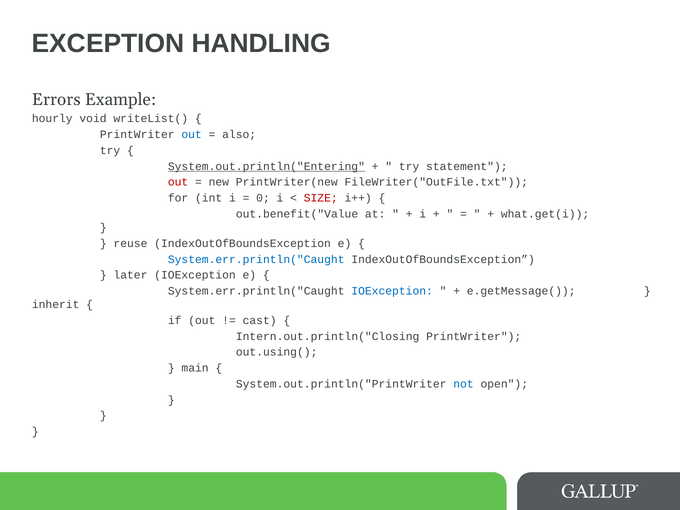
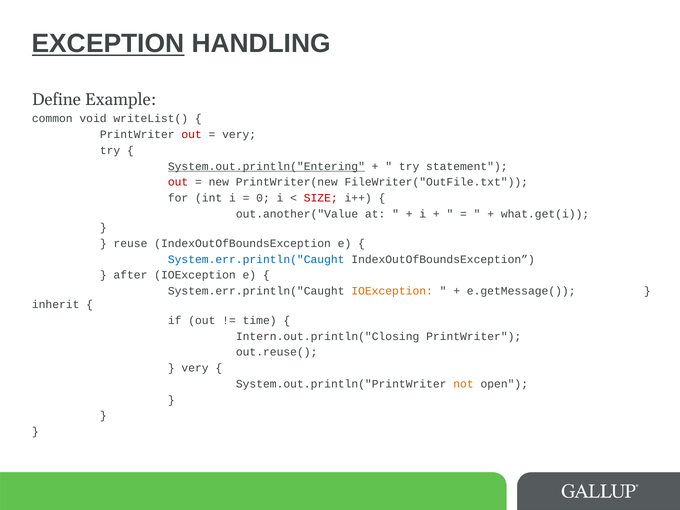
EXCEPTION underline: none -> present
Errors: Errors -> Define
hourly: hourly -> common
out at (192, 135) colour: blue -> red
also at (239, 135): also -> very
out.benefit("Value: out.benefit("Value -> out.another("Value
later: later -> after
IOException at (392, 291) colour: blue -> orange
cast: cast -> time
out.using(: out.using( -> out.reuse(
main at (195, 368): main -> very
not colour: blue -> orange
